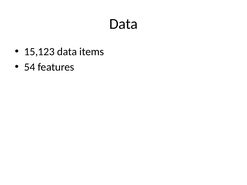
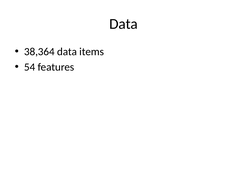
15,123: 15,123 -> 38,364
